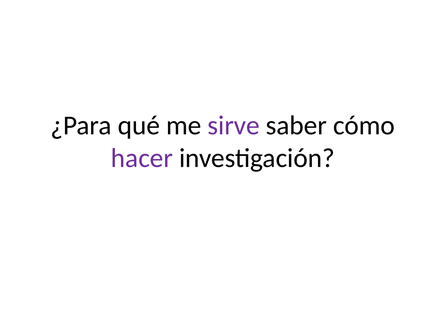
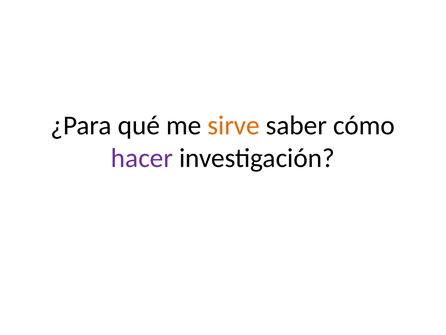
sirve colour: purple -> orange
